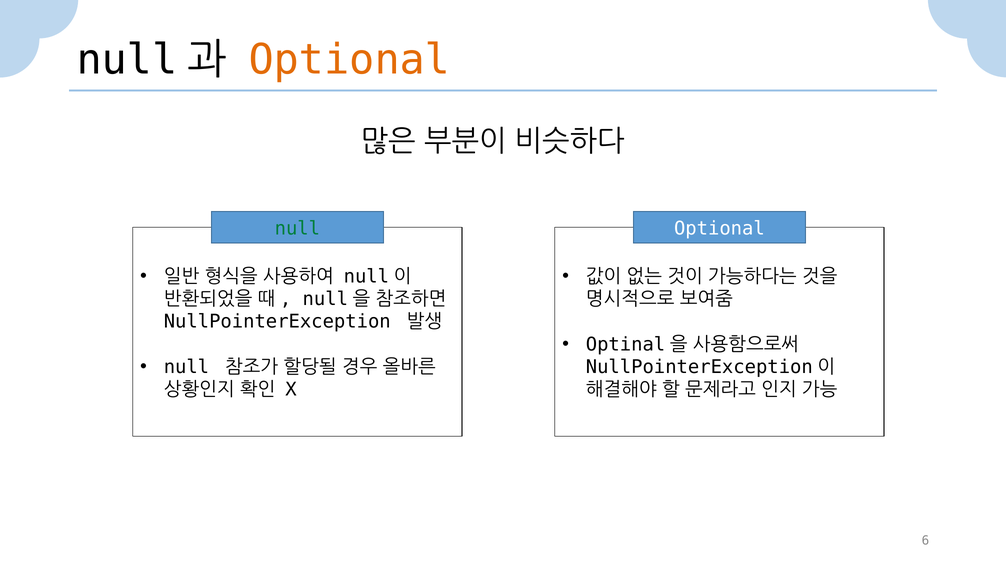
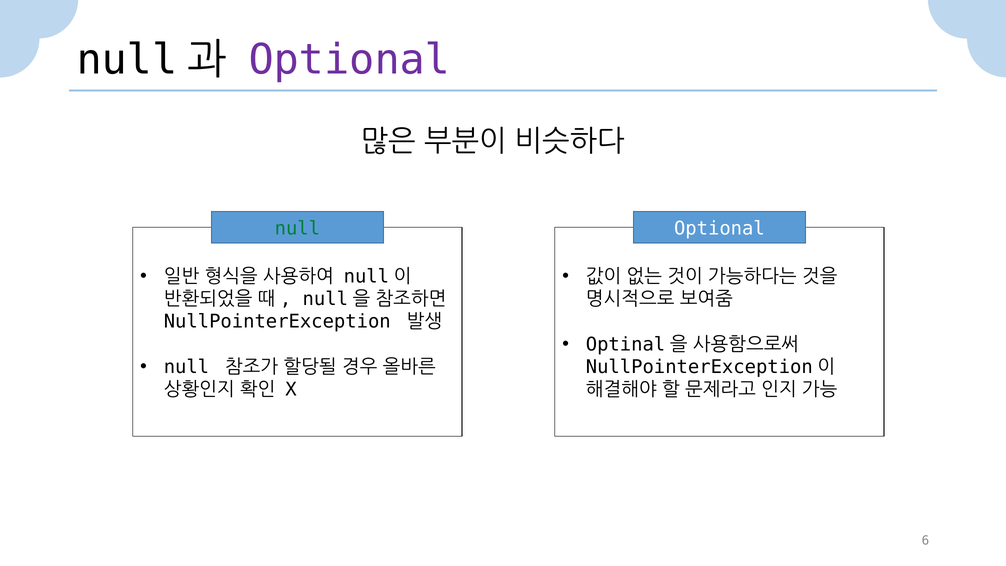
Optional at (349, 60) colour: orange -> purple
